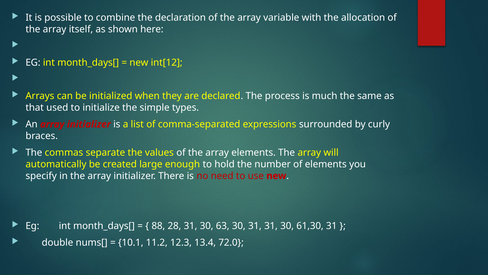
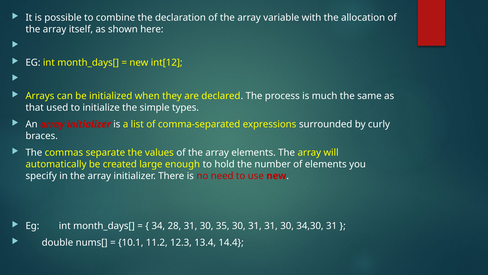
88: 88 -> 34
63: 63 -> 35
61,30: 61,30 -> 34,30
72.0: 72.0 -> 14.4
